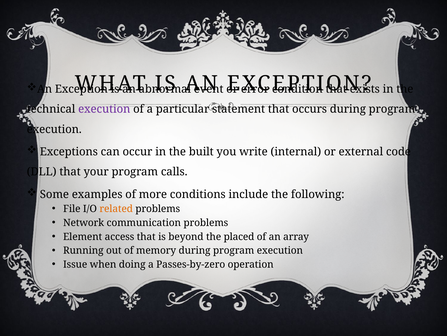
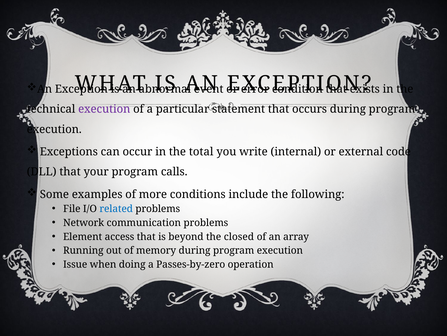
built: built -> total
related colour: orange -> blue
placed: placed -> closed
